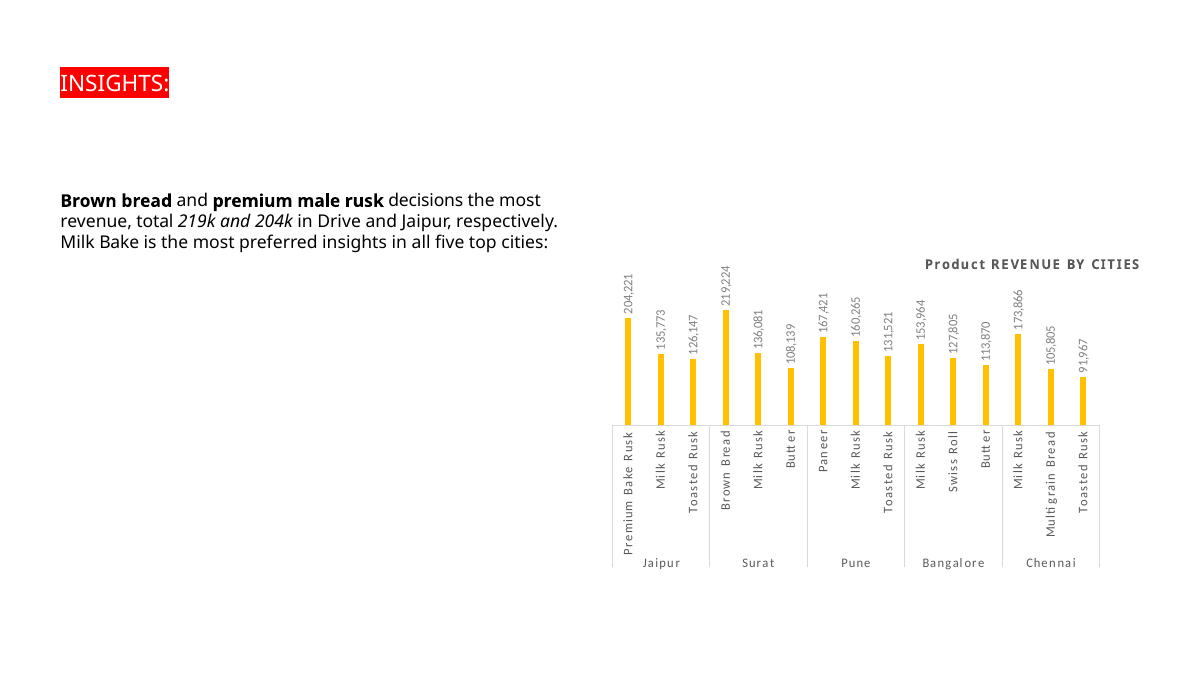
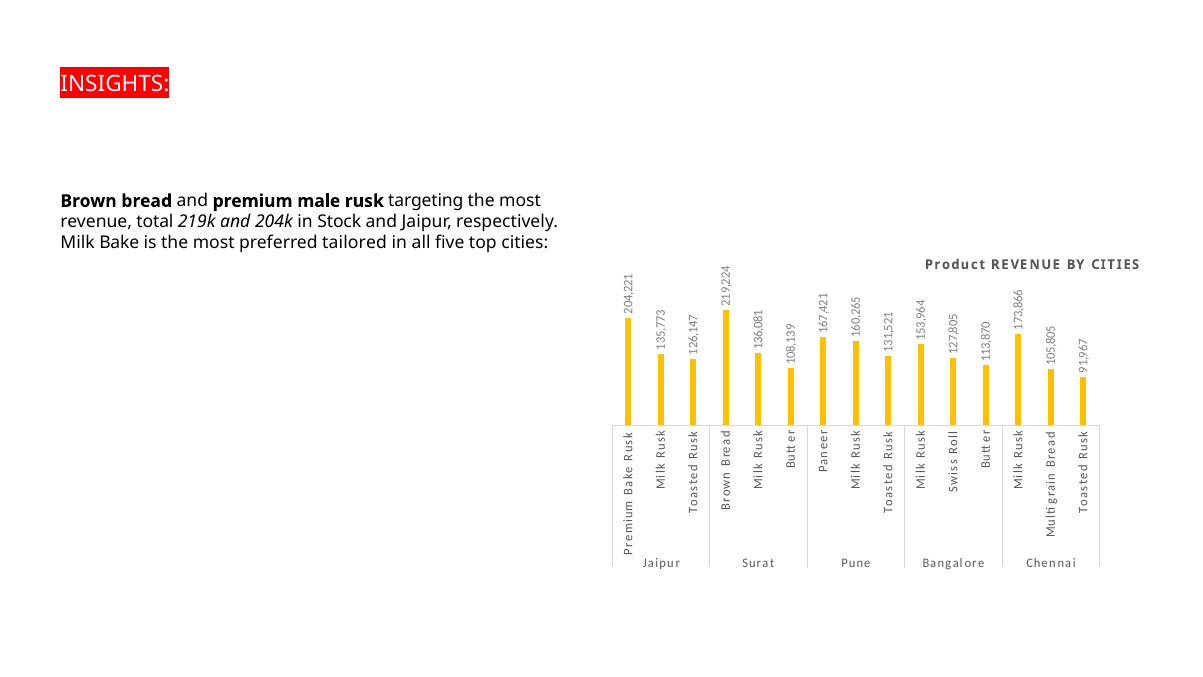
decisions: decisions -> targeting
Drive: Drive -> Stock
preferred insights: insights -> tailored
